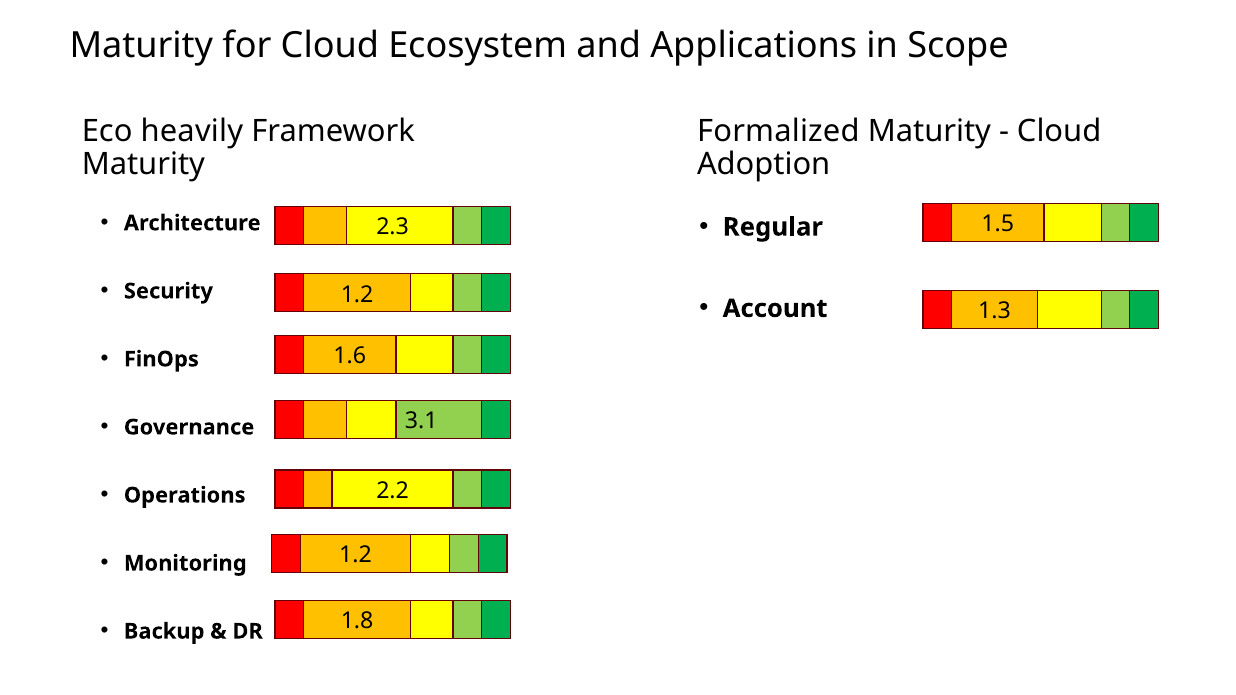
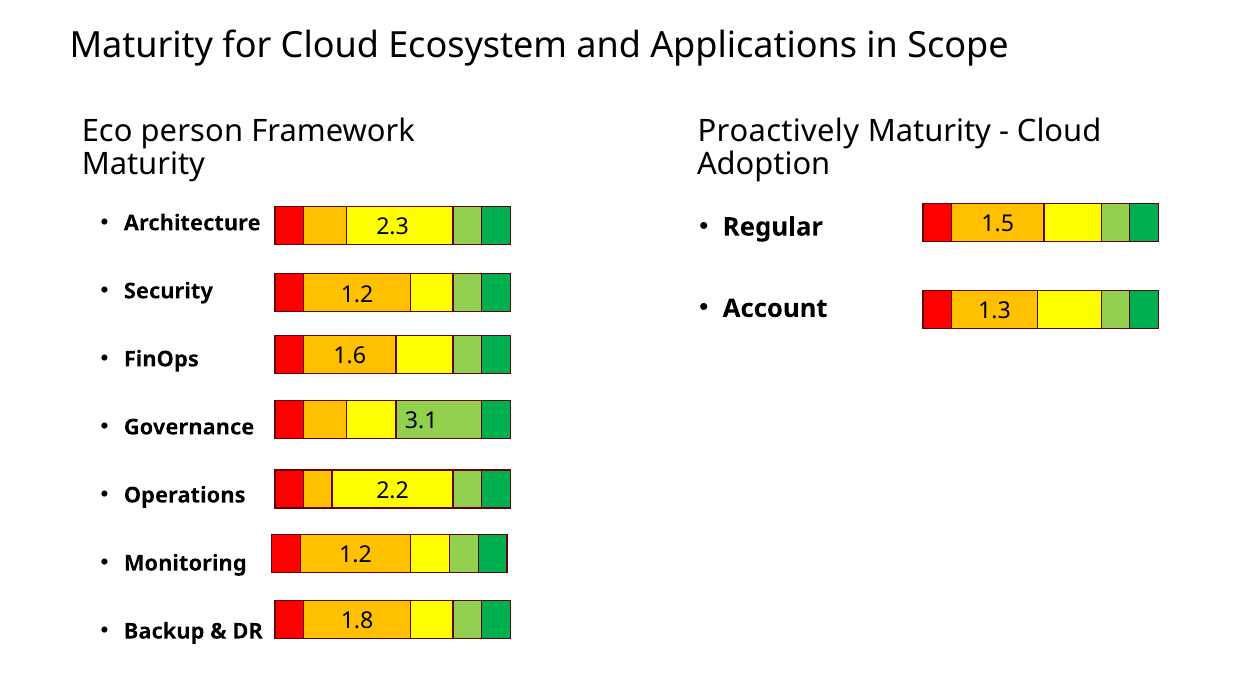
heavily: heavily -> person
Formalized: Formalized -> Proactively
